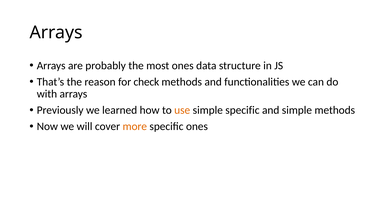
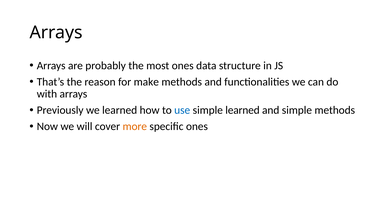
check: check -> make
use colour: orange -> blue
simple specific: specific -> learned
